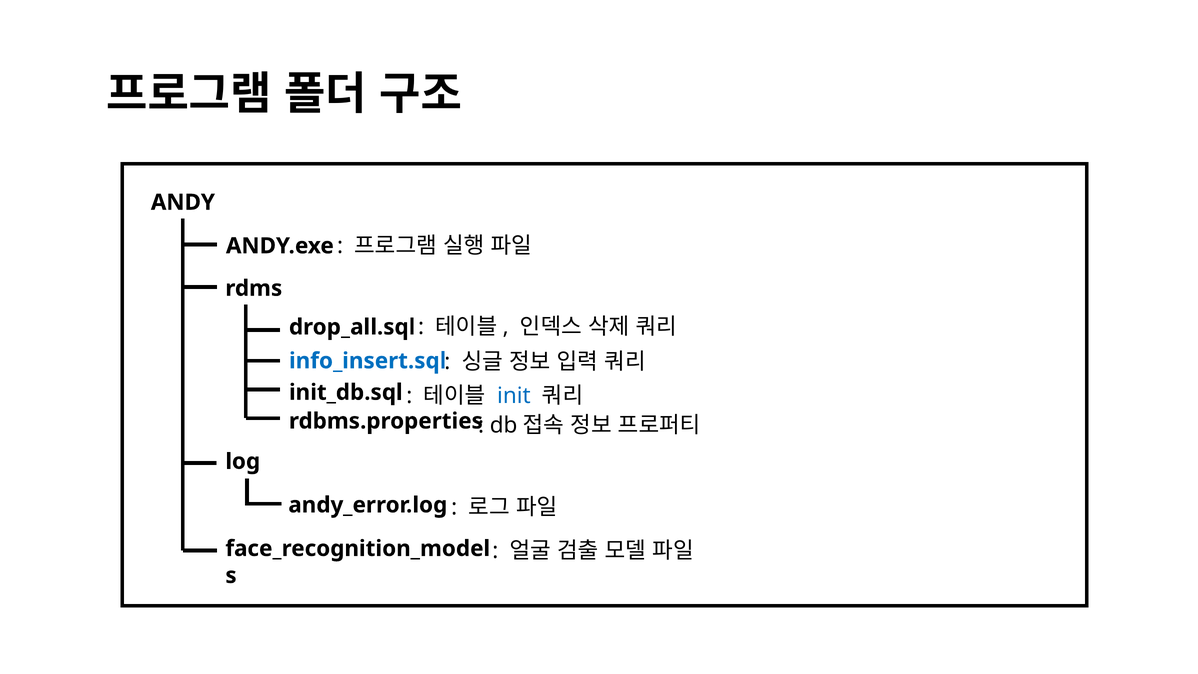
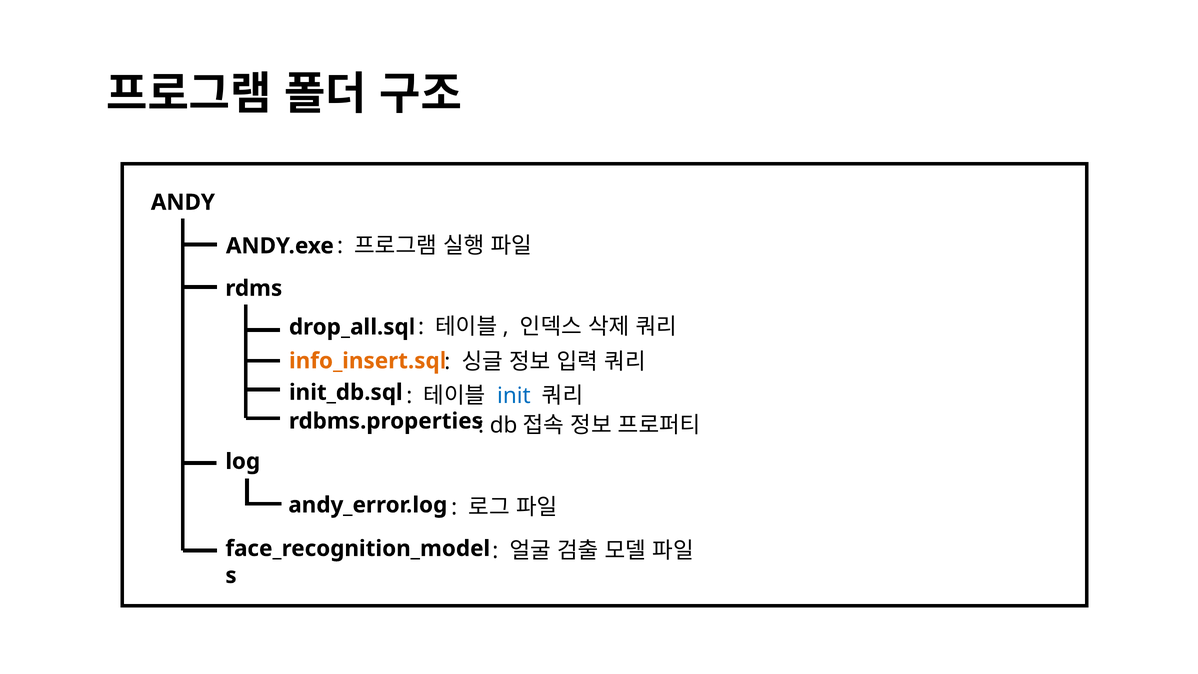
info_insert.sql colour: blue -> orange
